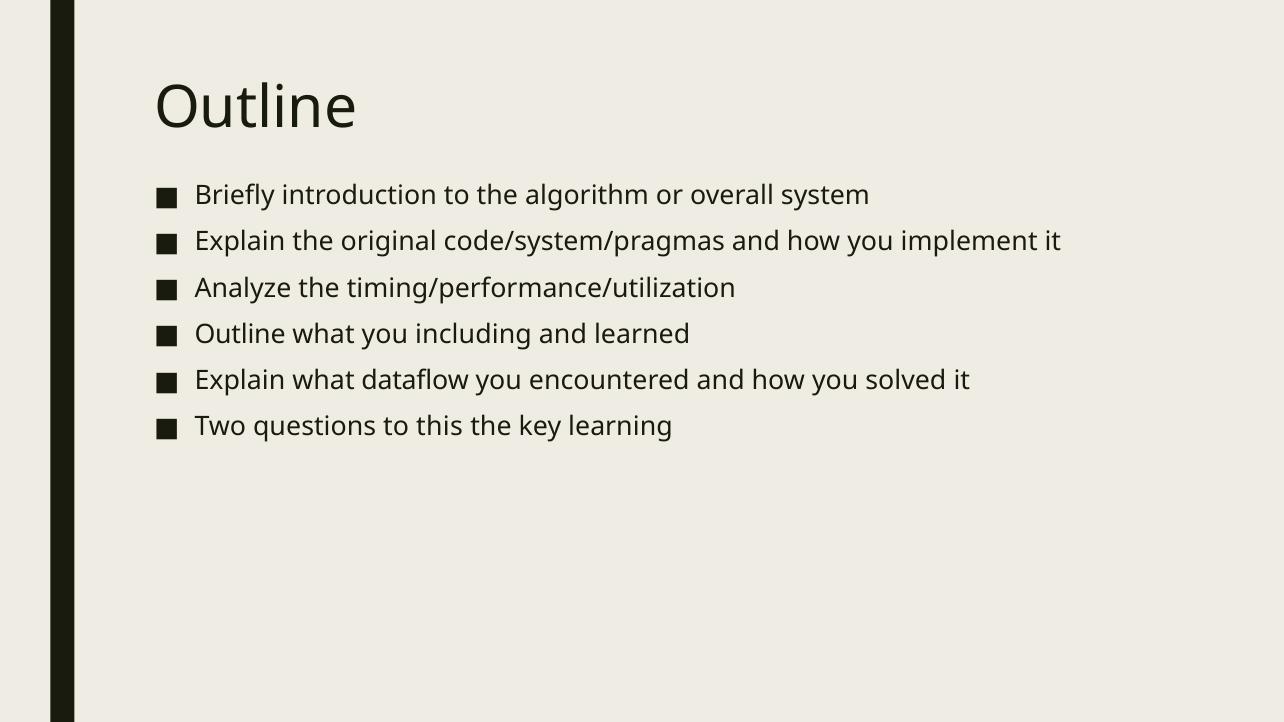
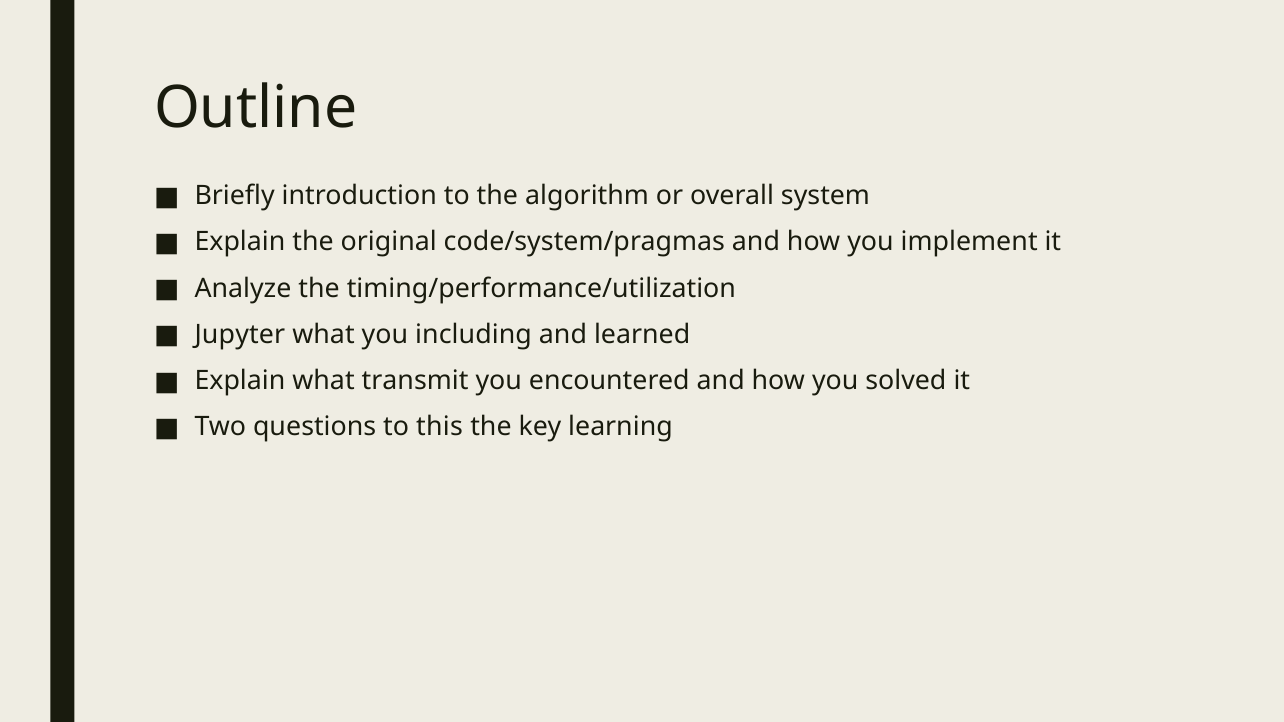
Outline at (240, 335): Outline -> Jupyter
dataflow: dataflow -> transmit
